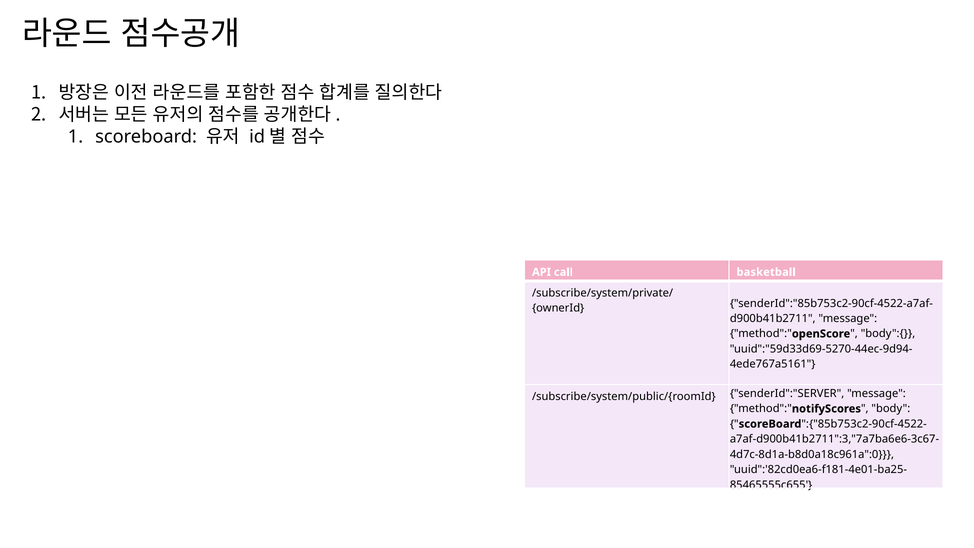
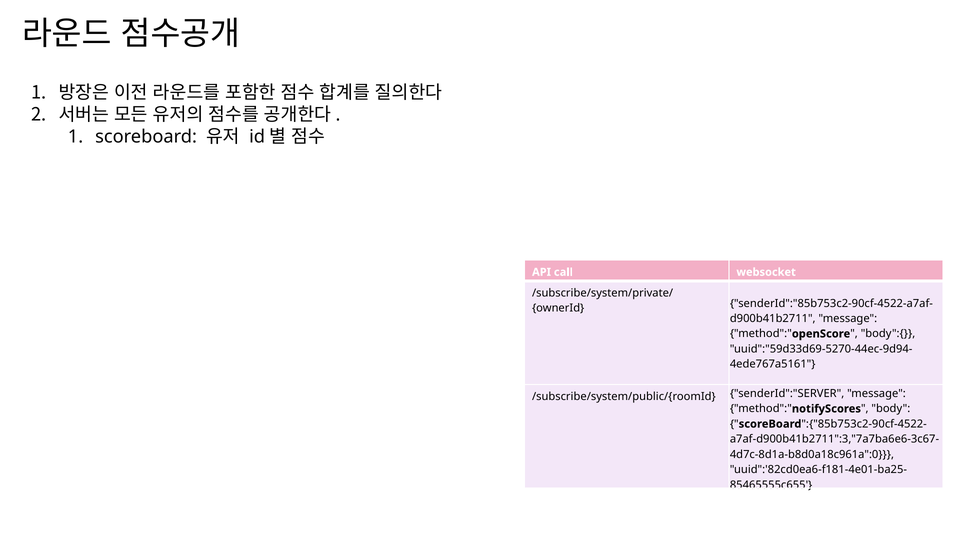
basketball: basketball -> websocket
